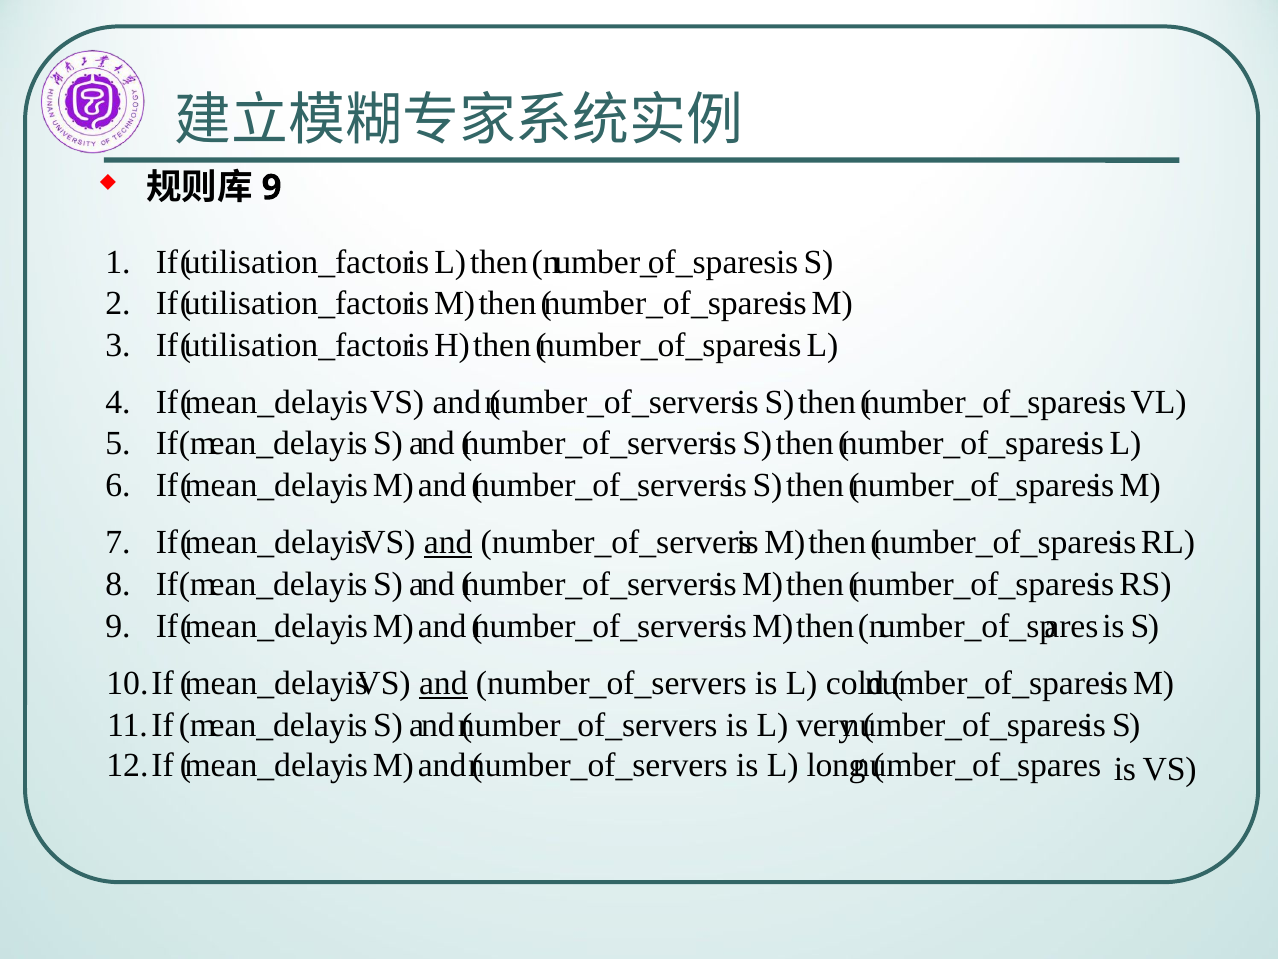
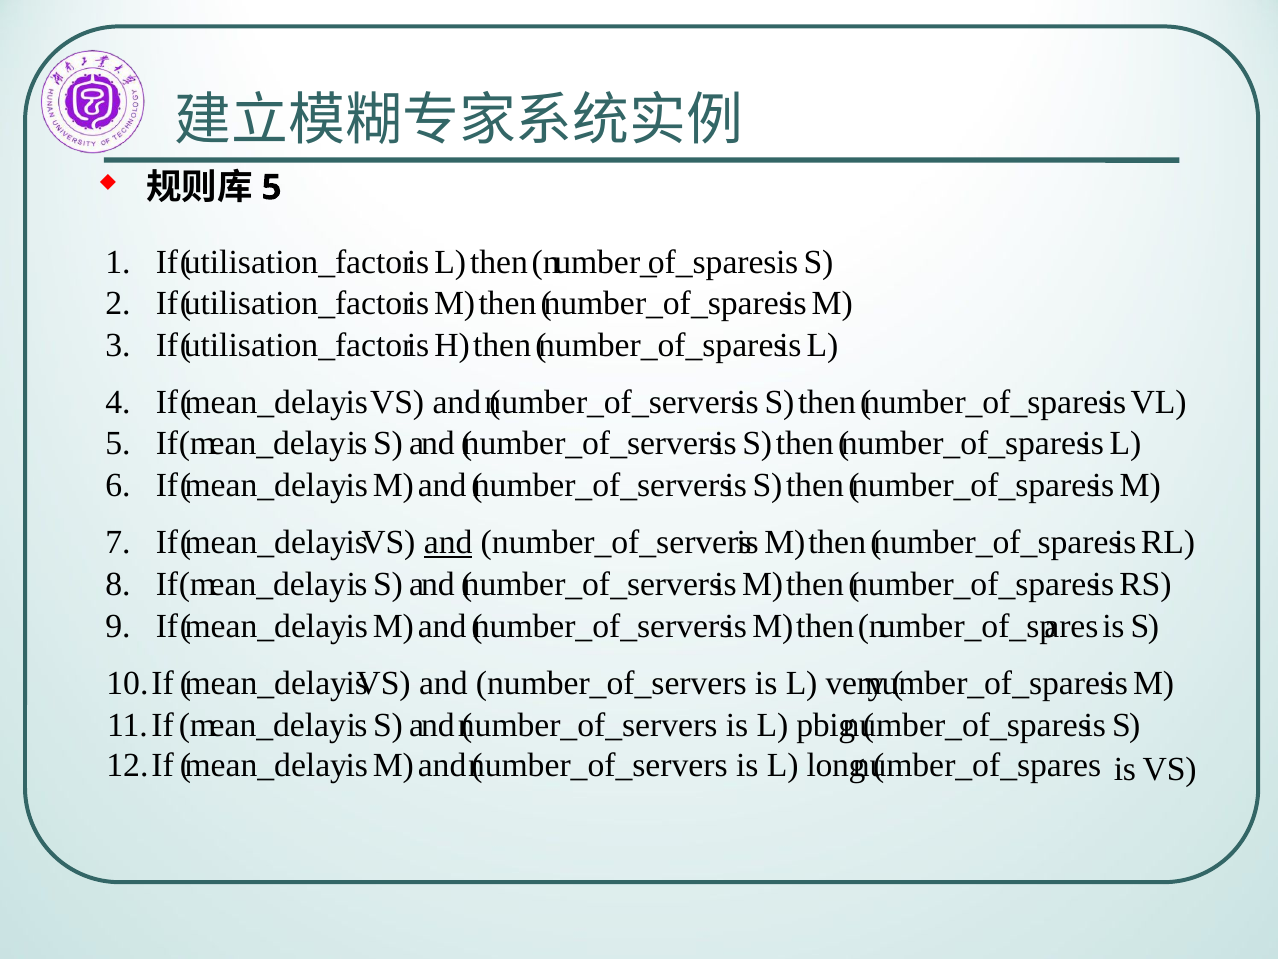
9 at (272, 187): 9 -> 5
and at (443, 683) underline: present -> none
cold: cold -> very
very: very -> pbig
